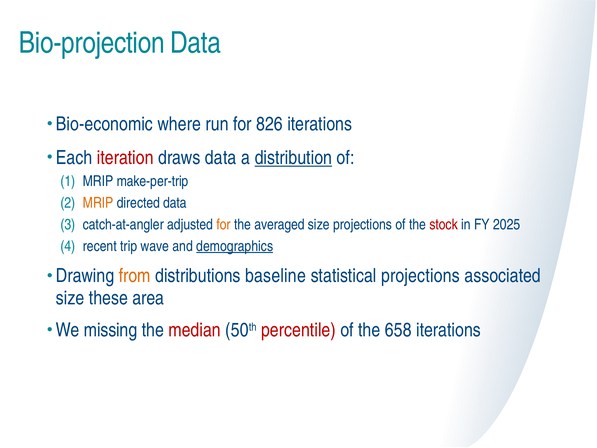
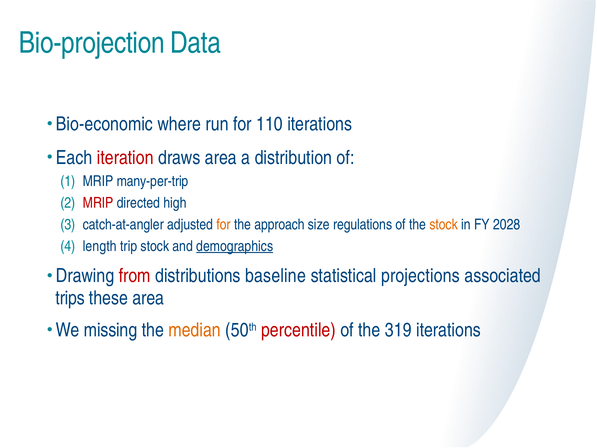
826: 826 -> 110
draws data: data -> area
distribution underline: present -> none
make-per-trip: make-per-trip -> many-per-trip
MRIP at (98, 203) colour: orange -> red
directed data: data -> high
averaged: averaged -> approach
size projections: projections -> regulations
stock at (444, 224) colour: red -> orange
2025: 2025 -> 2028
recent: recent -> length
trip wave: wave -> stock
from colour: orange -> red
size at (70, 298): size -> trips
median colour: red -> orange
658: 658 -> 319
